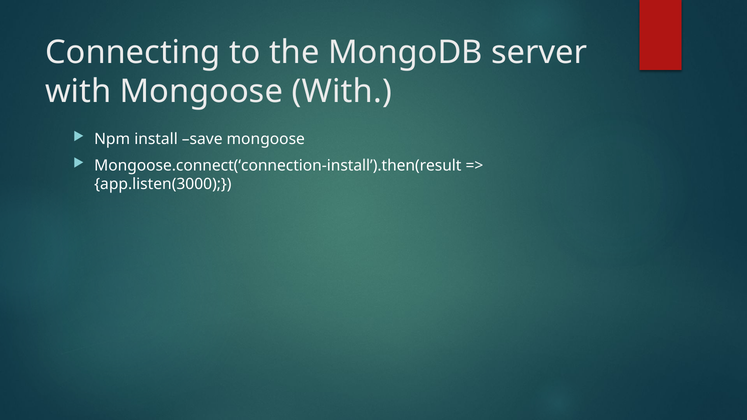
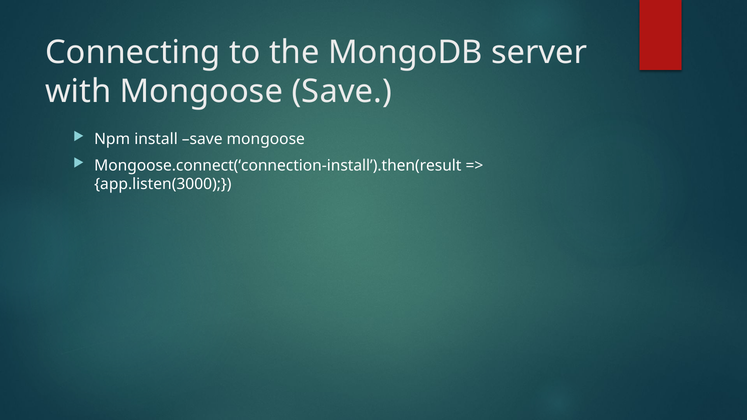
Mongoose With: With -> Save
